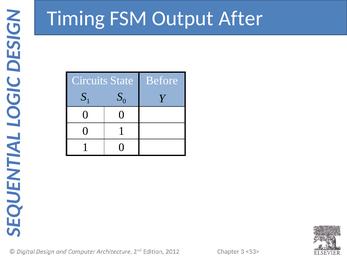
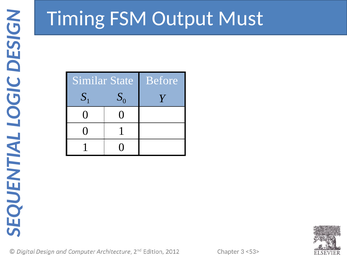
After: After -> Must
Circuits: Circuits -> Similar
